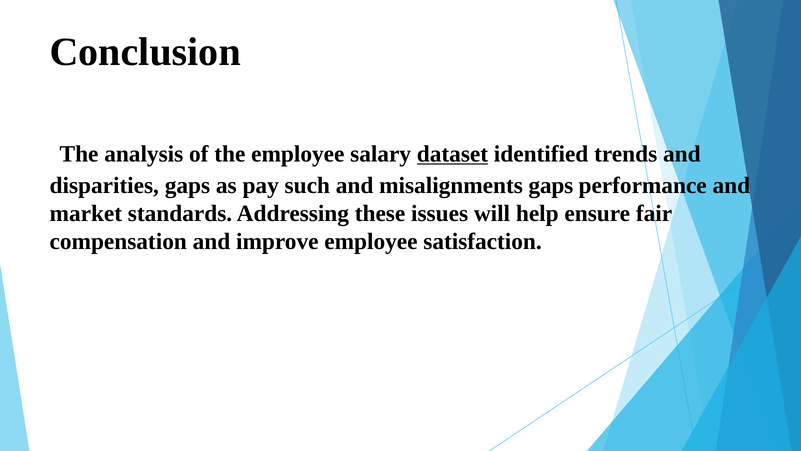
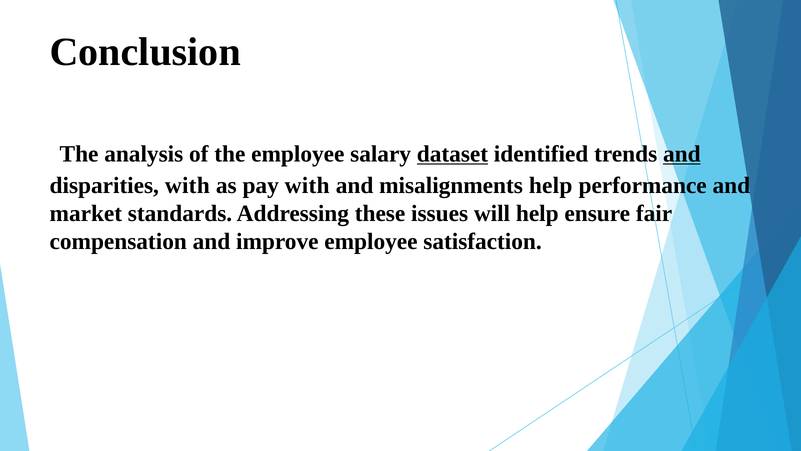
and at (682, 154) underline: none -> present
disparities gaps: gaps -> with
pay such: such -> with
misalignments gaps: gaps -> help
